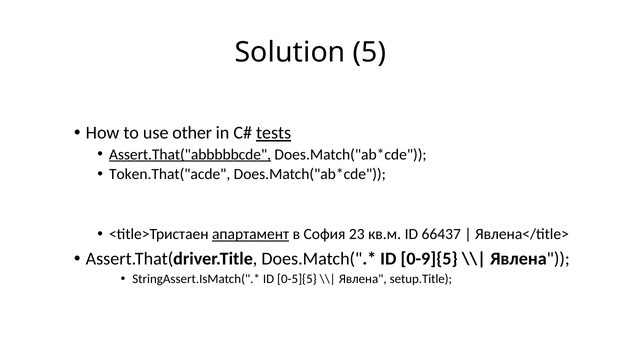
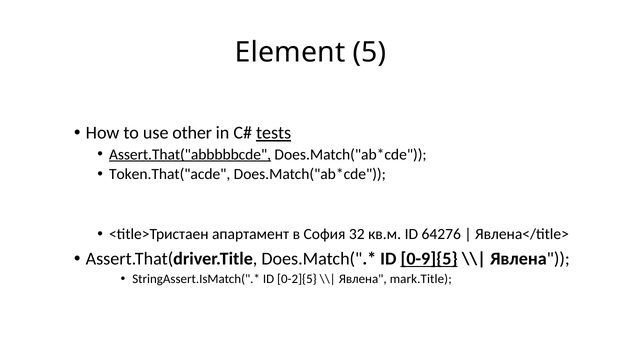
Solution: Solution -> Element
апартамент underline: present -> none
23: 23 -> 32
66437: 66437 -> 64276
0-9]{5 underline: none -> present
0-5]{5: 0-5]{5 -> 0-2]{5
setup.Title: setup.Title -> mark.Title
